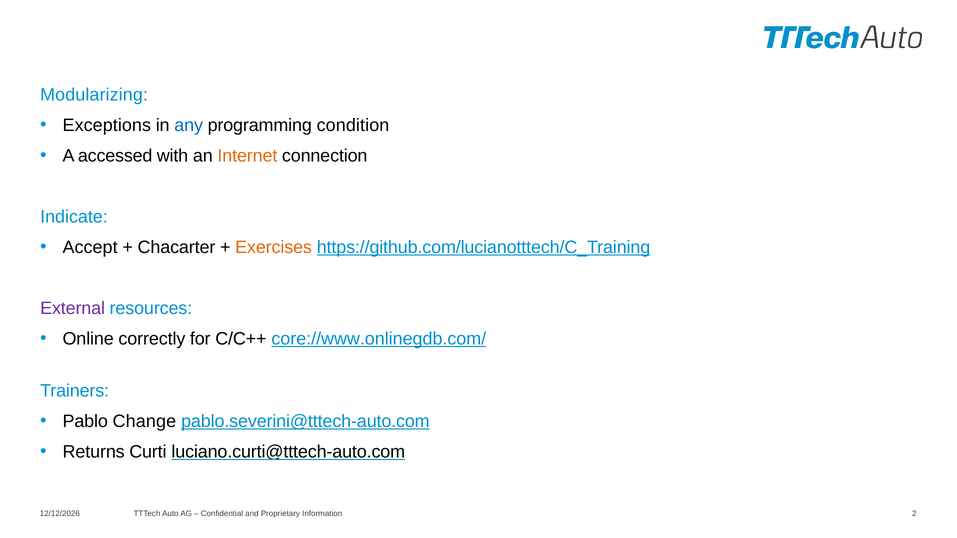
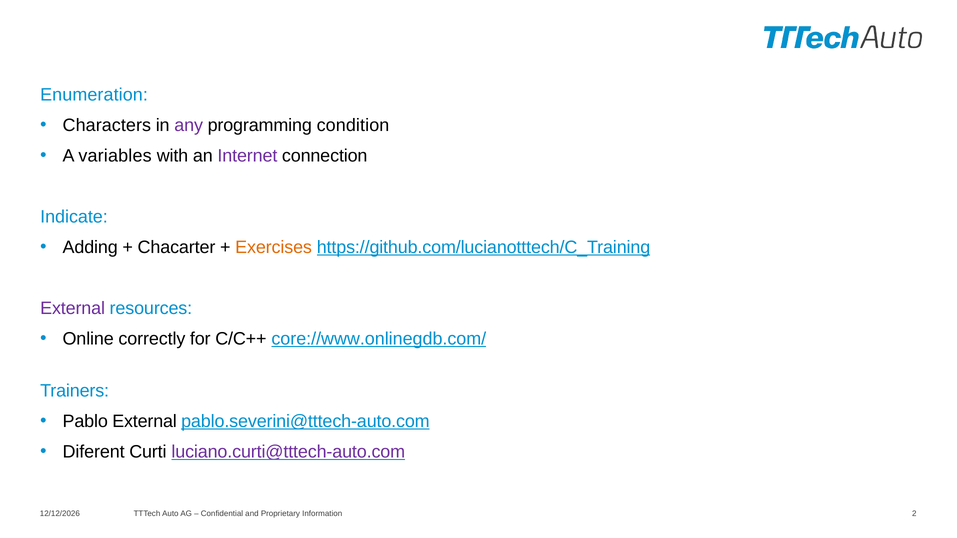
Modularizing: Modularizing -> Enumeration
Exceptions: Exceptions -> Characters
any colour: blue -> purple
accessed: accessed -> variables
Internet colour: orange -> purple
Accept: Accept -> Adding
Pablo Change: Change -> External
Returns: Returns -> Diferent
luciano.curti@tttech-auto.com colour: black -> purple
